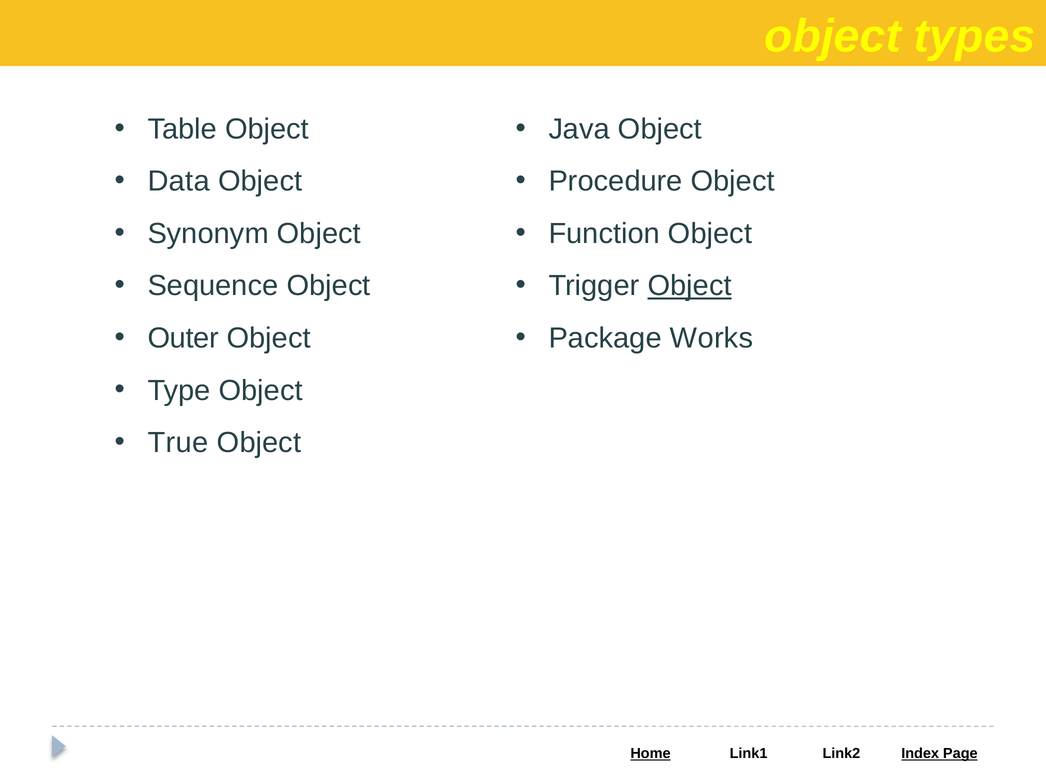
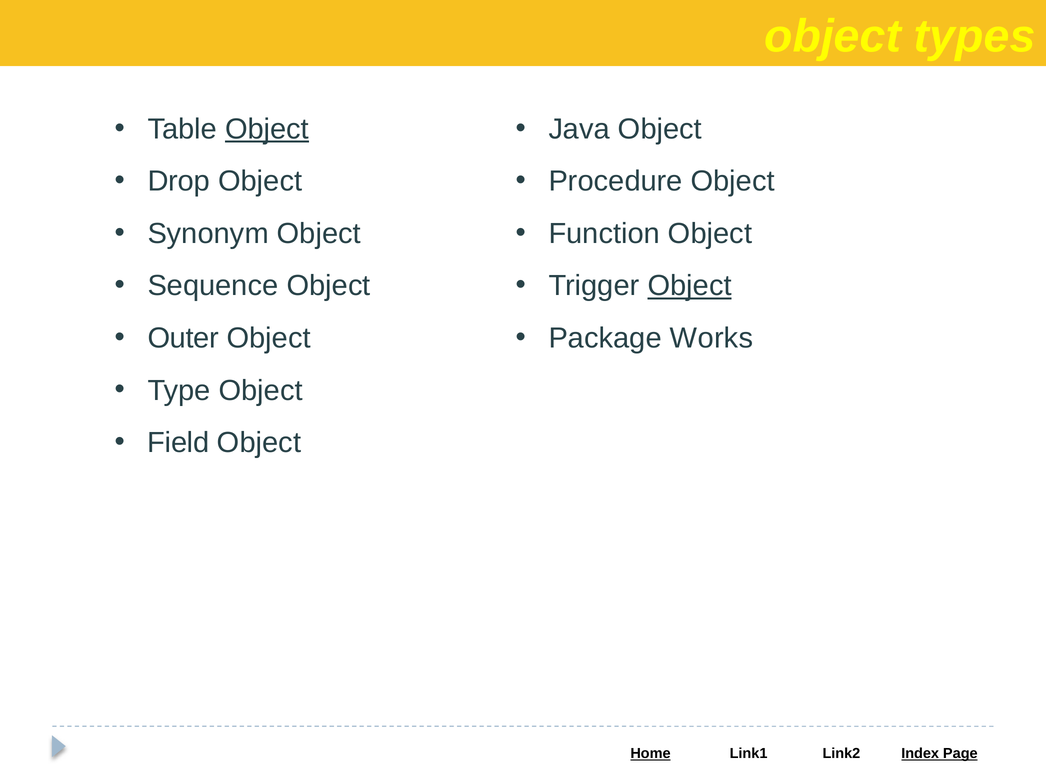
Object at (267, 129) underline: none -> present
Data: Data -> Drop
True: True -> Field
